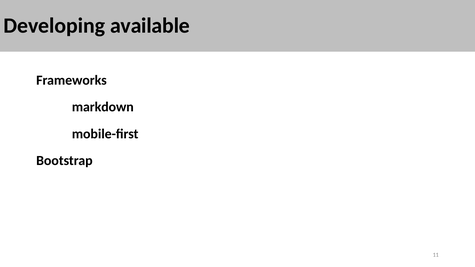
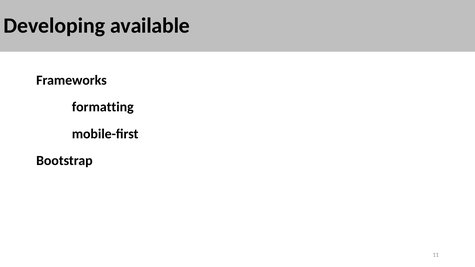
markdown: markdown -> formatting
